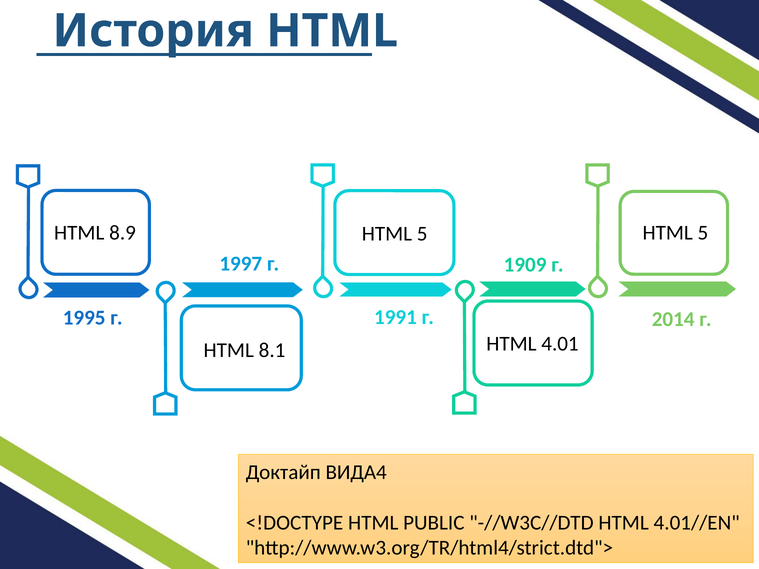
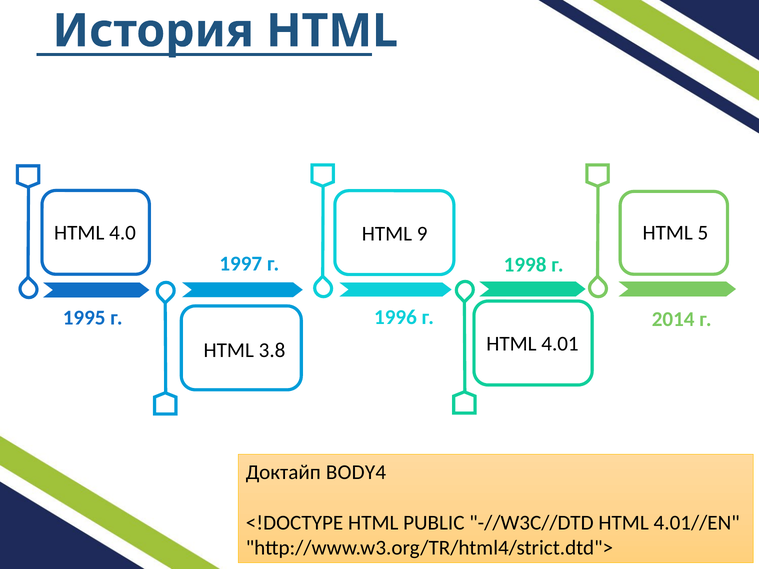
8.9: 8.9 -> 4.0
5 at (422, 234): 5 -> 9
1909: 1909 -> 1998
1991: 1991 -> 1996
8.1: 8.1 -> 3.8
ВИДА4: ВИДА4 -> BODY4
